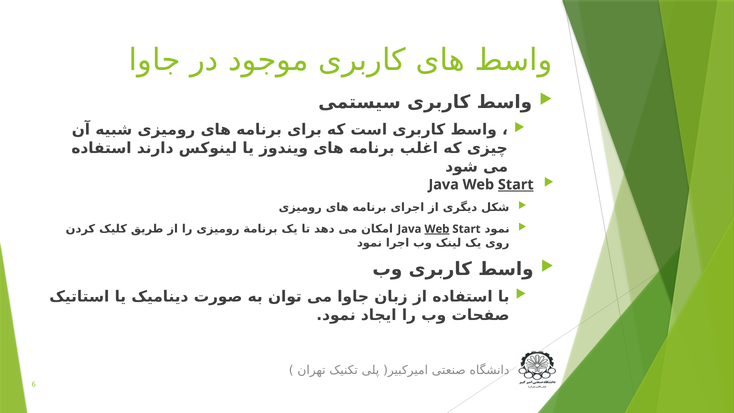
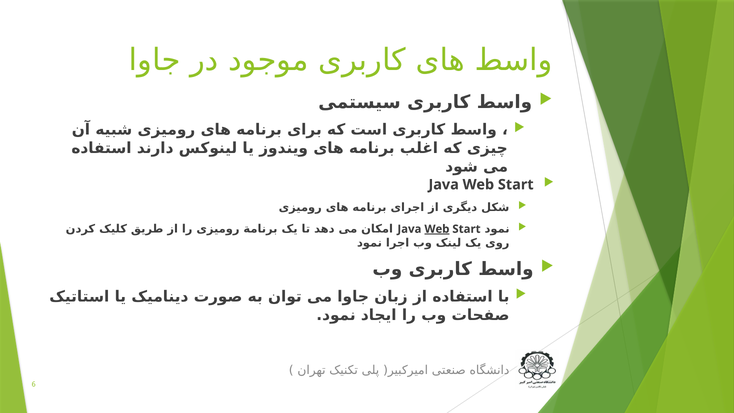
Start at (516, 185) underline: present -> none
